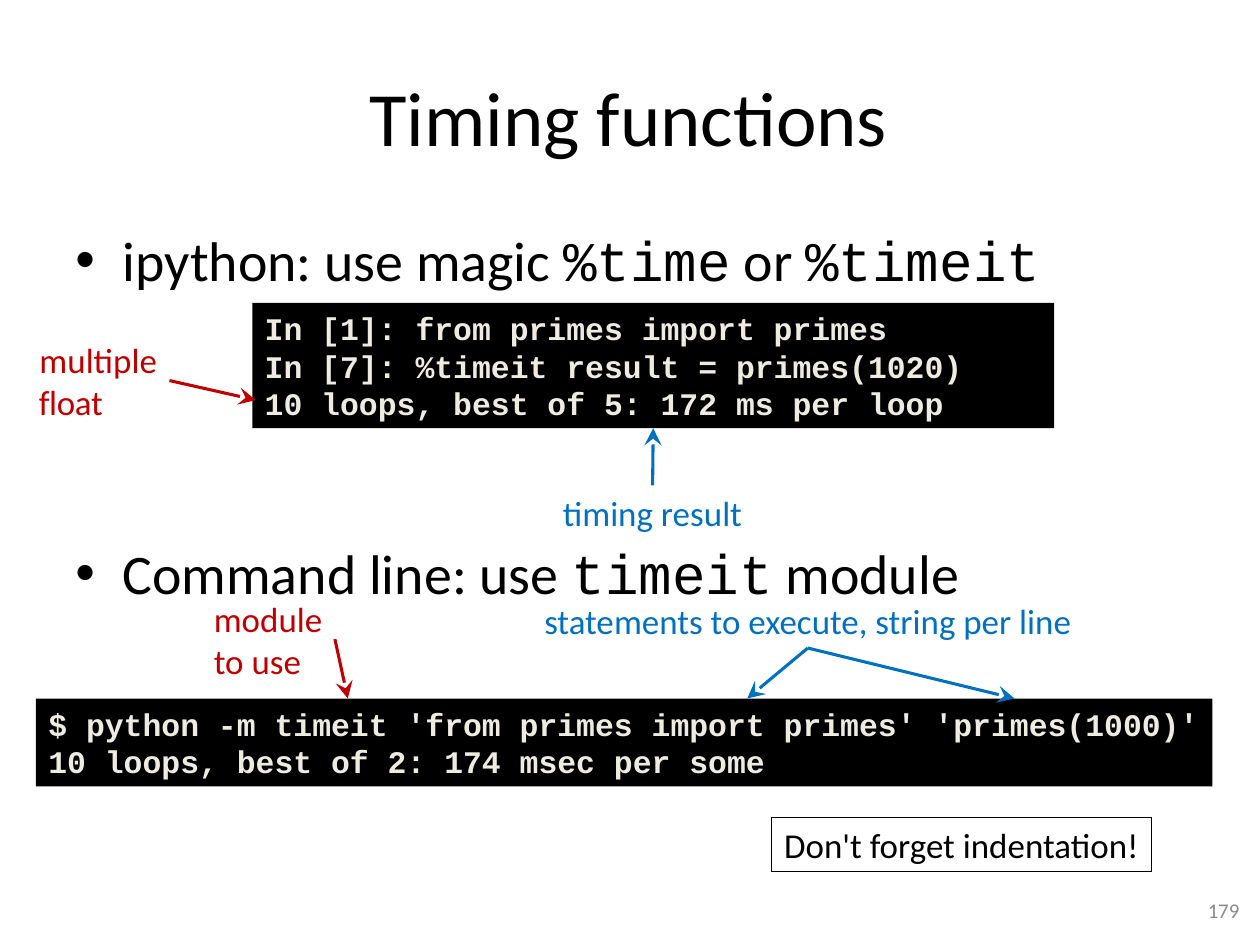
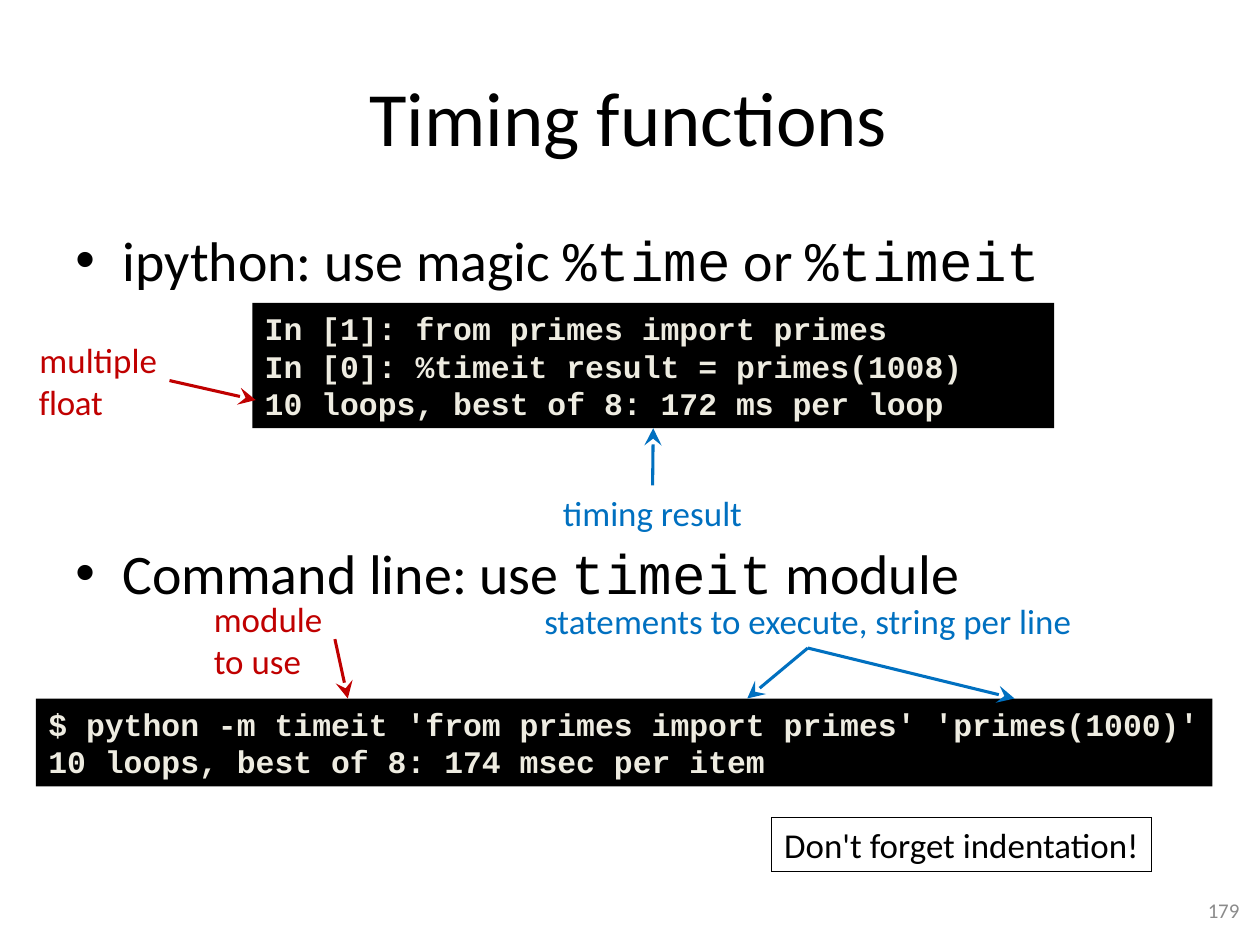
7: 7 -> 0
primes(1020: primes(1020 -> primes(1008
5 at (623, 406): 5 -> 8
2 at (407, 764): 2 -> 8
some: some -> item
